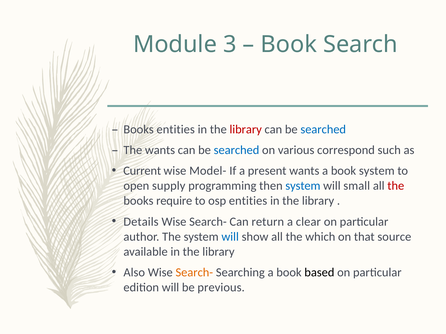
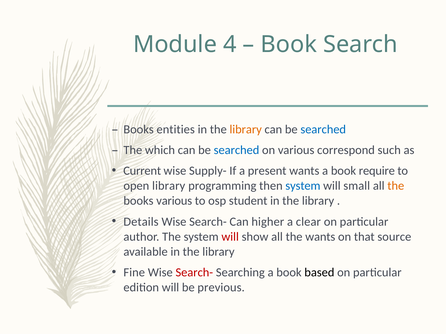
3: 3 -> 4
library at (246, 130) colour: red -> orange
The wants: wants -> which
Model-: Model- -> Supply-
book system: system -> require
open supply: supply -> library
the at (396, 186) colour: red -> orange
books require: require -> various
osp entities: entities -> student
return: return -> higher
will at (230, 237) colour: blue -> red
the which: which -> wants
Also: Also -> Fine
Search- at (194, 273) colour: orange -> red
